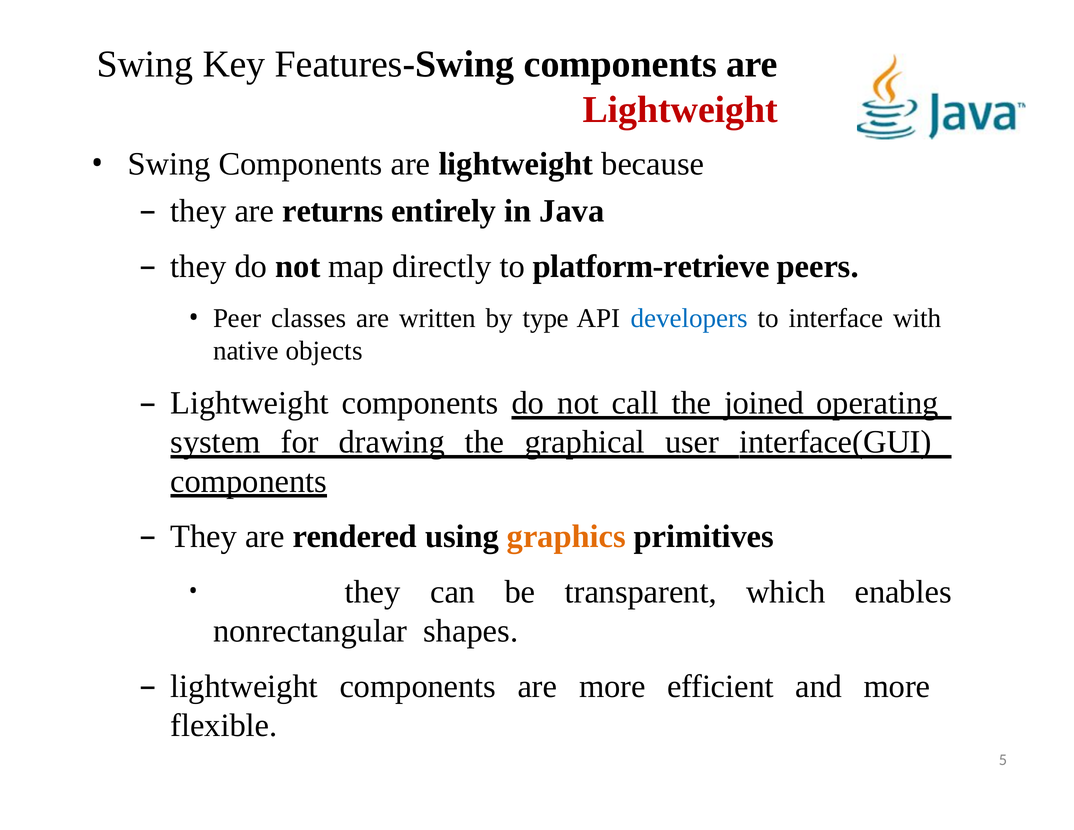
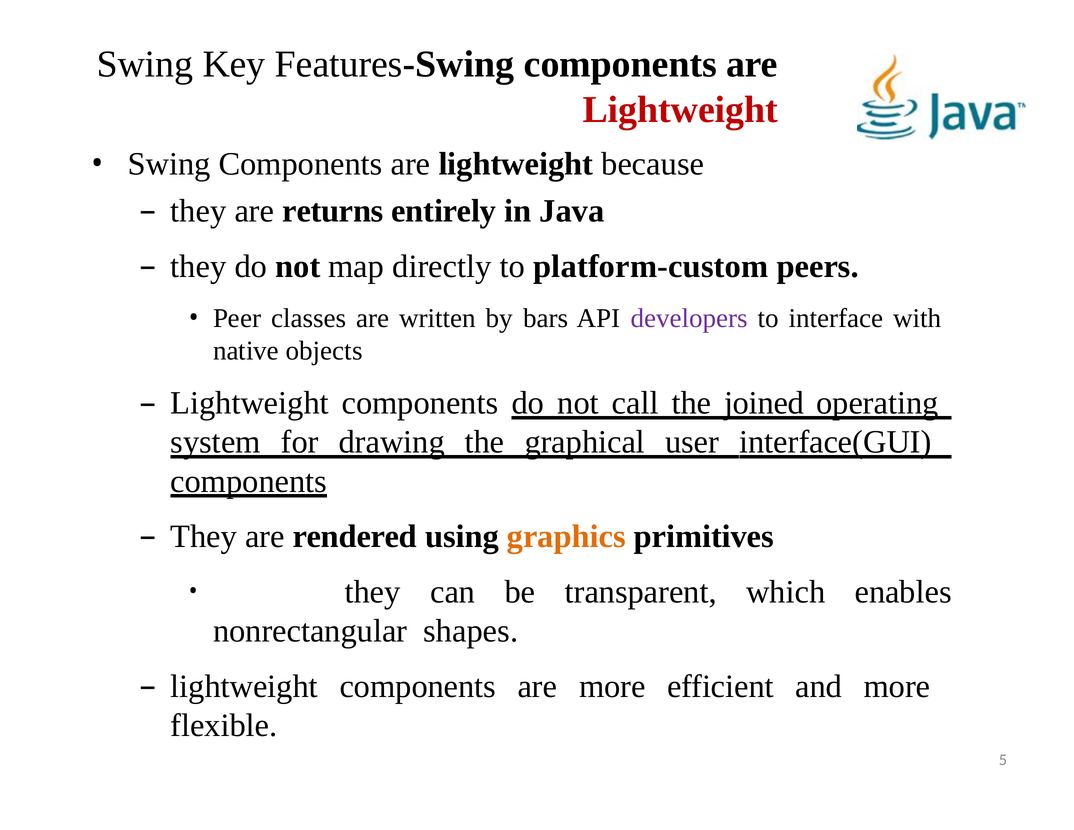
platform-retrieve: platform-retrieve -> platform-custom
type: type -> bars
developers colour: blue -> purple
